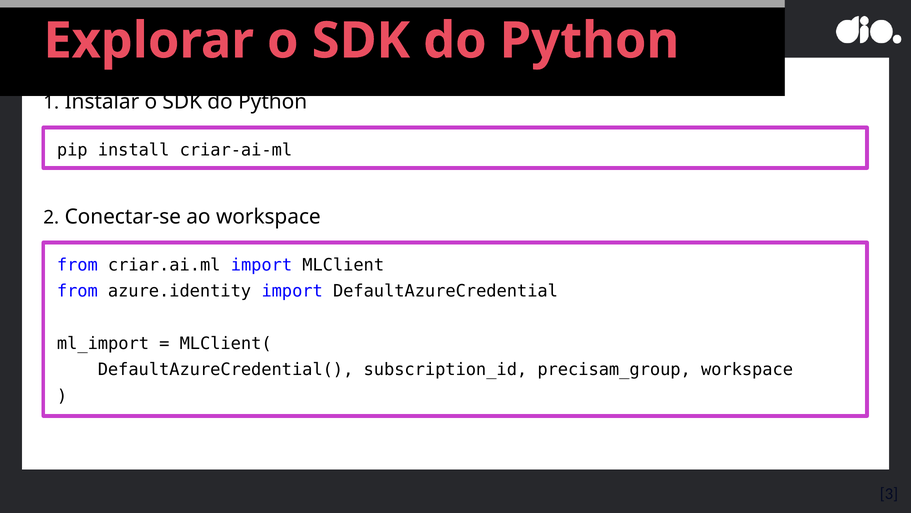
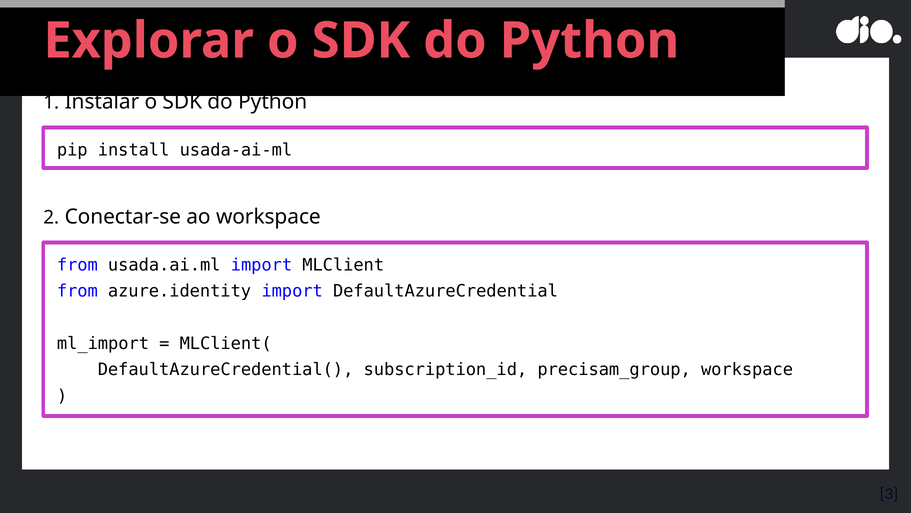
criar-ai-ml: criar-ai-ml -> usada-ai-ml
criar.ai.ml: criar.ai.ml -> usada.ai.ml
